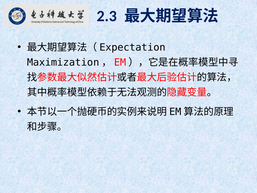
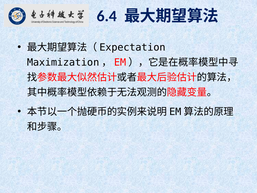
2.3: 2.3 -> 6.4
